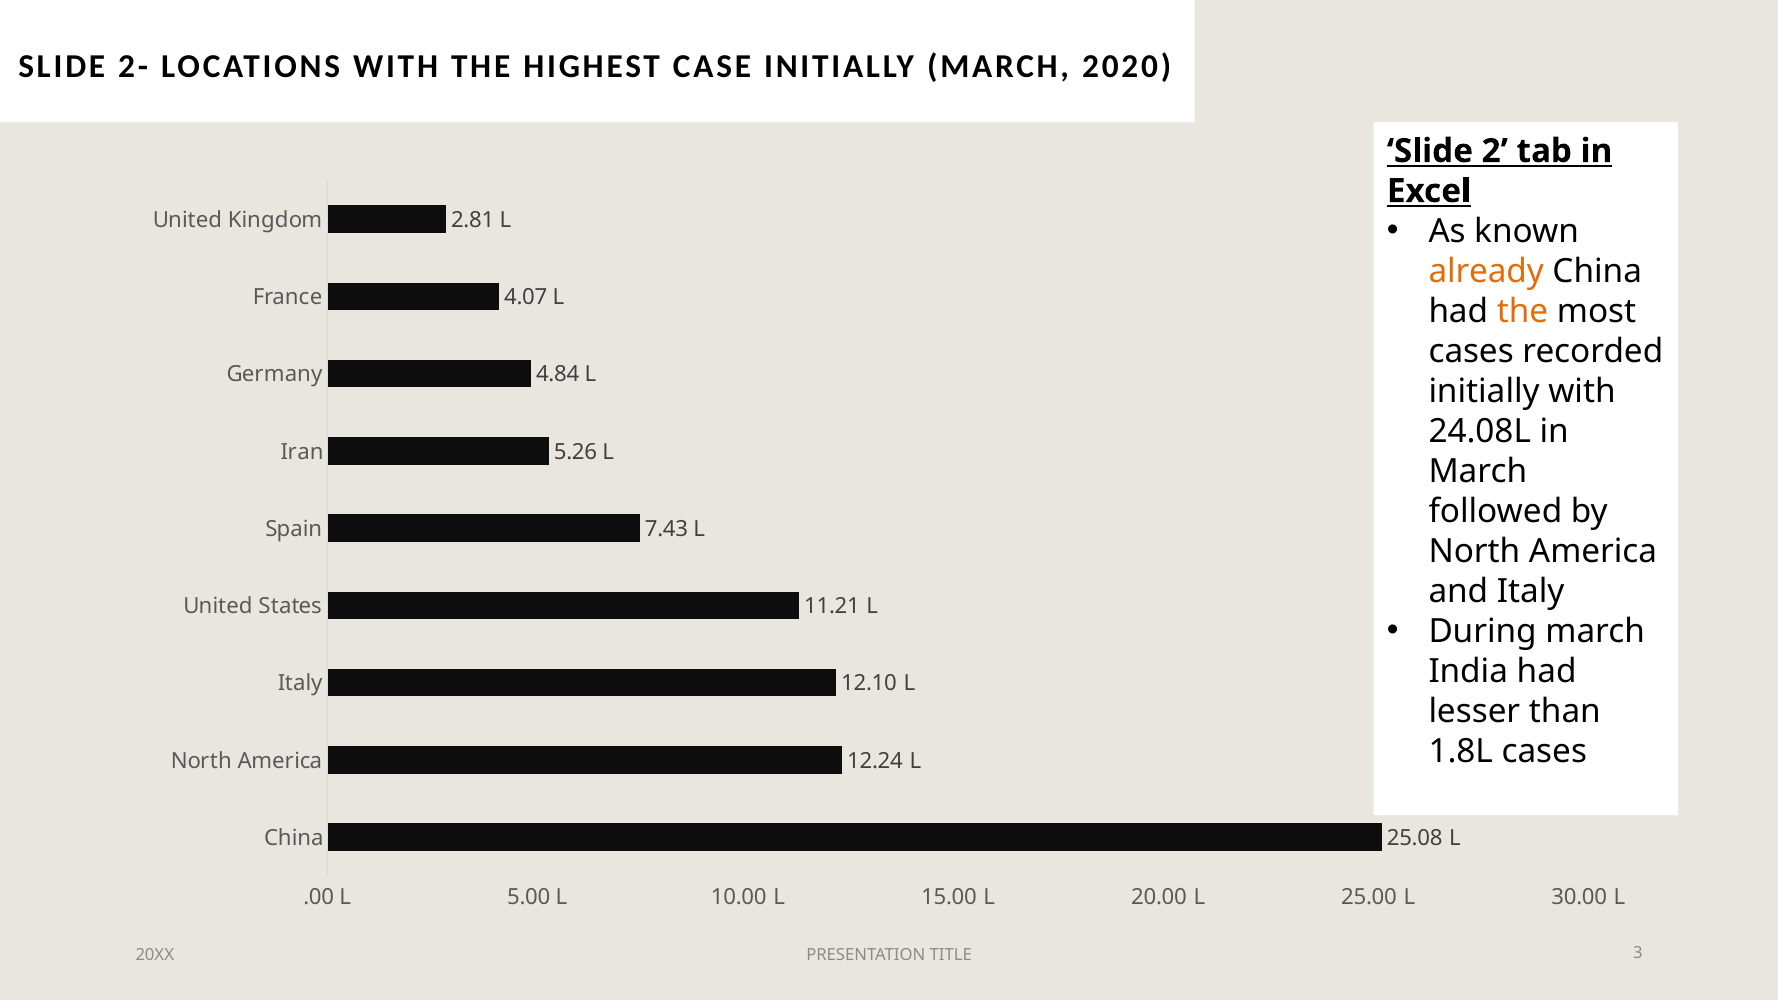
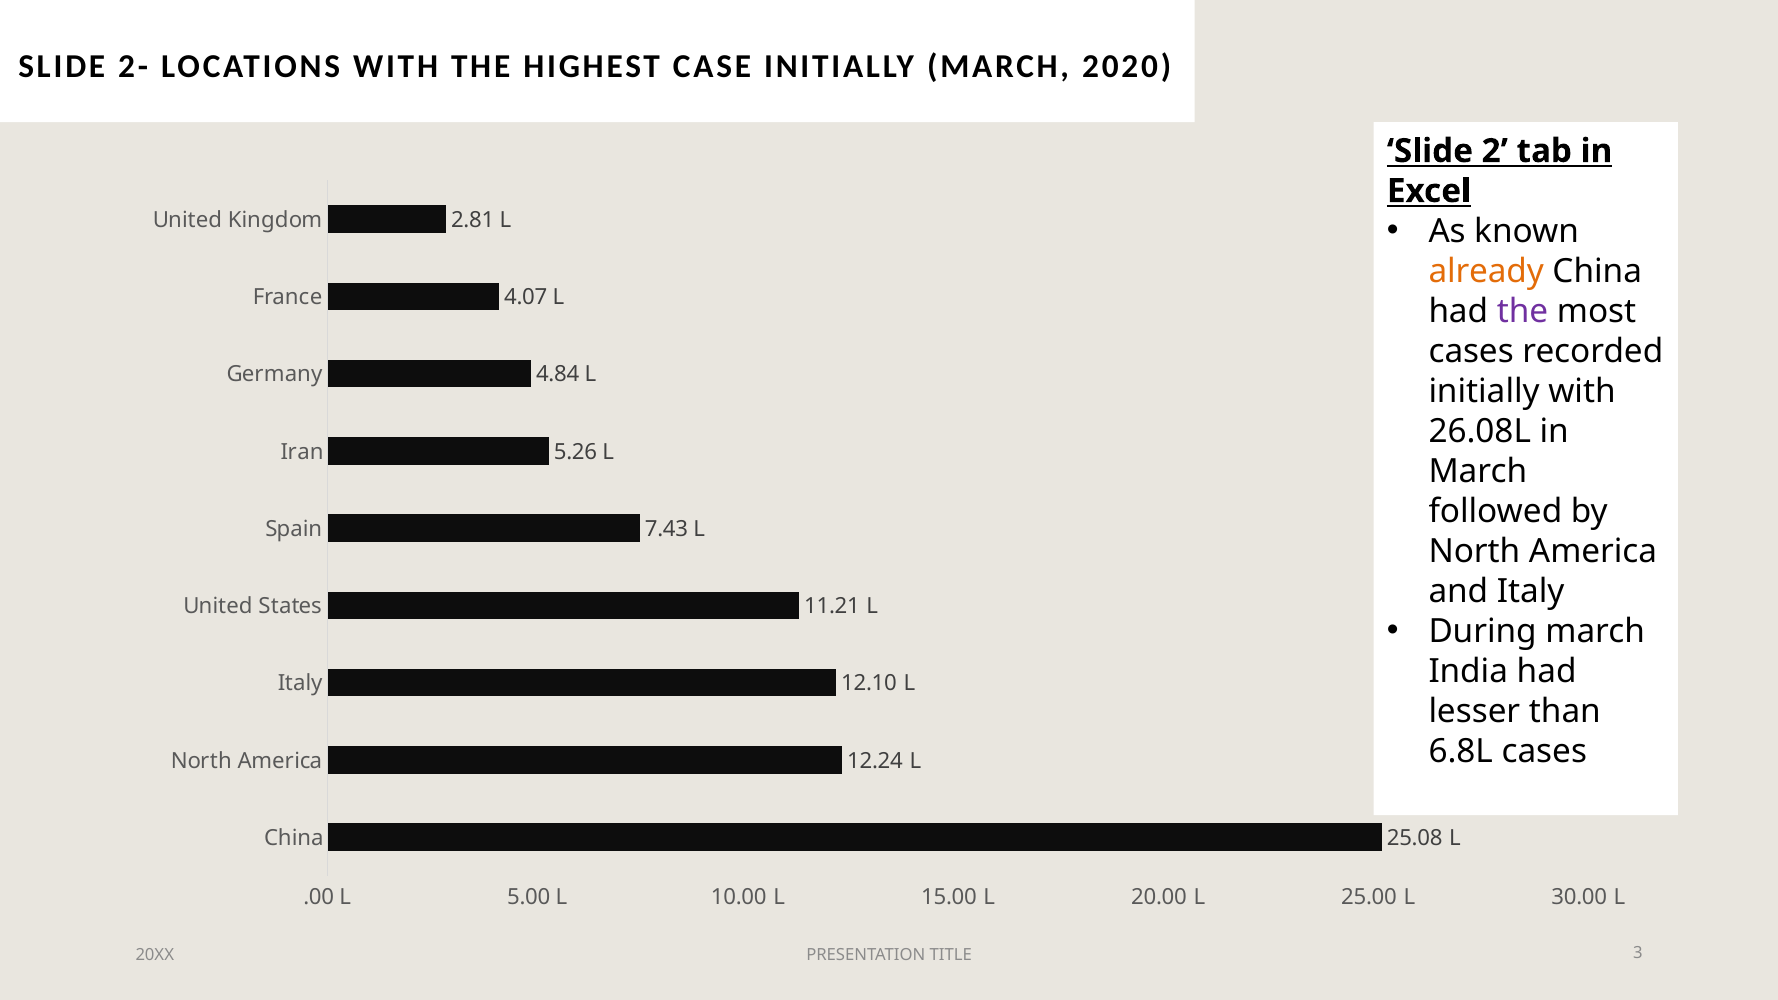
the at (1523, 311) colour: orange -> purple
24.08L: 24.08L -> 26.08L
1.8L: 1.8L -> 6.8L
